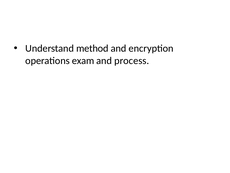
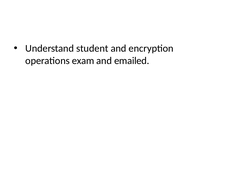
method: method -> student
process: process -> emailed
